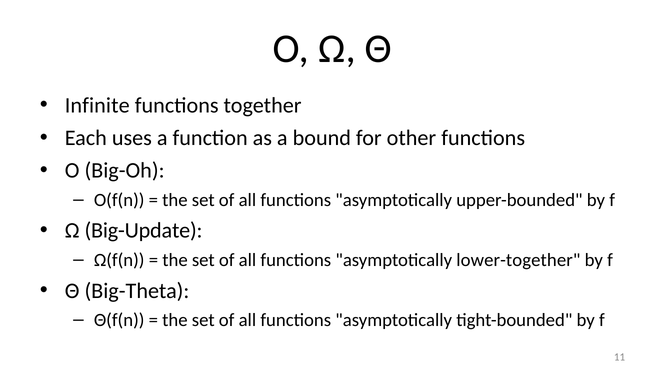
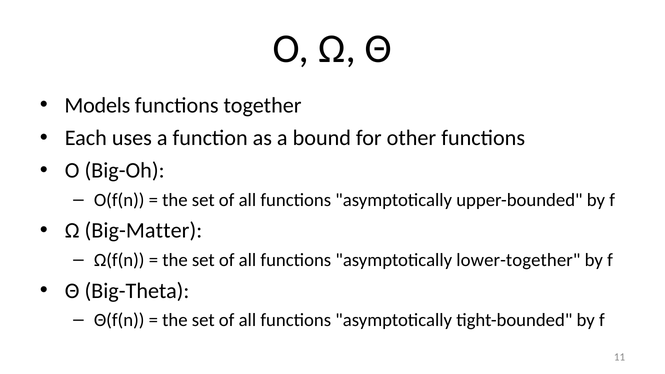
Infinite: Infinite -> Models
Big-Update: Big-Update -> Big-Matter
